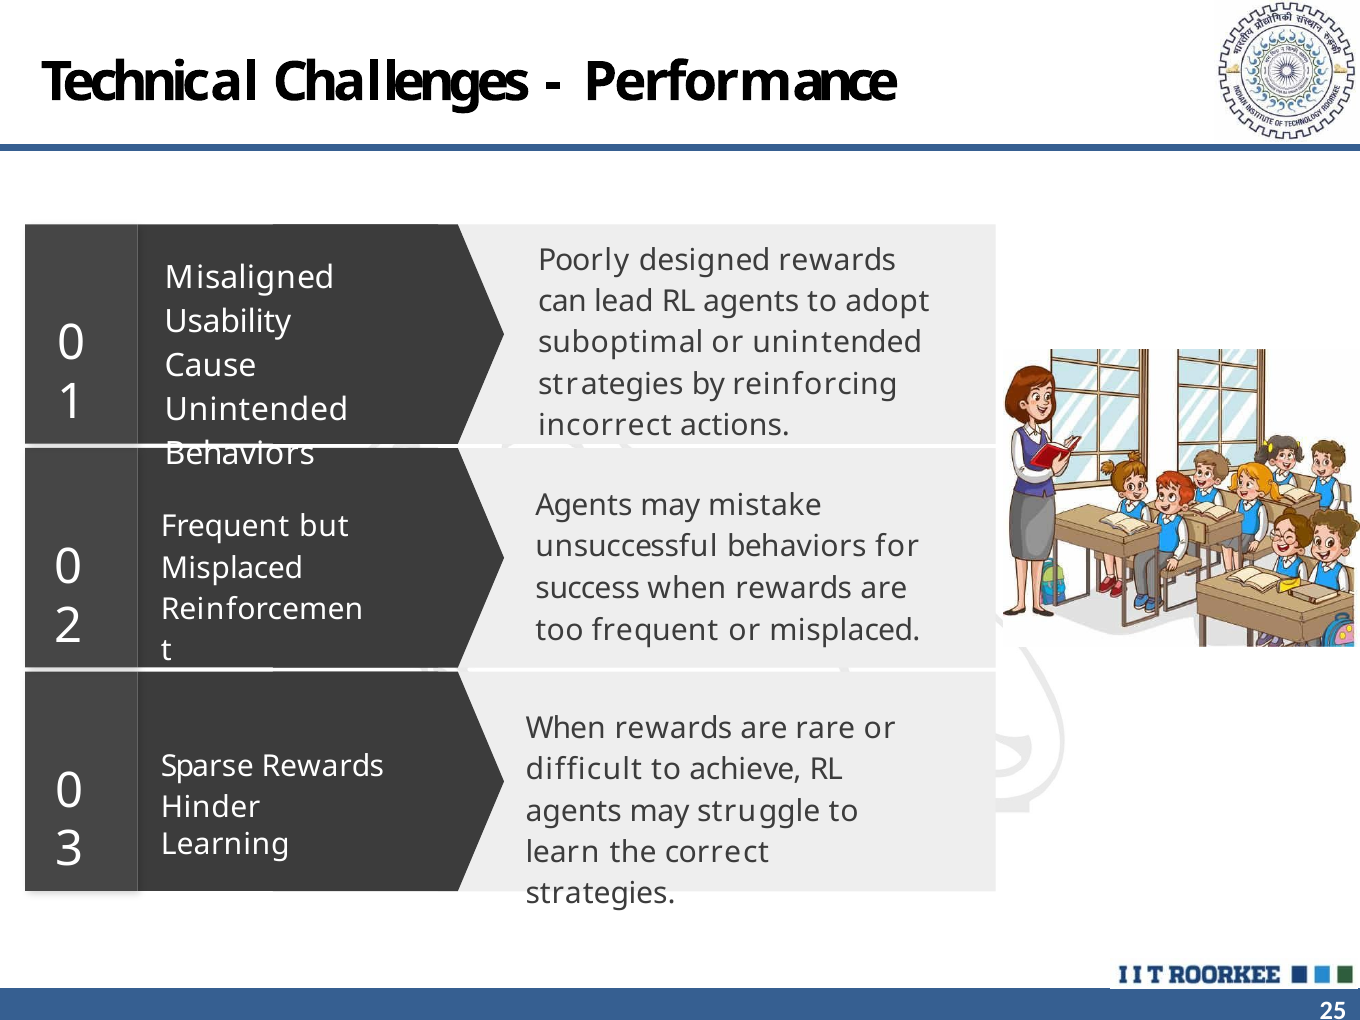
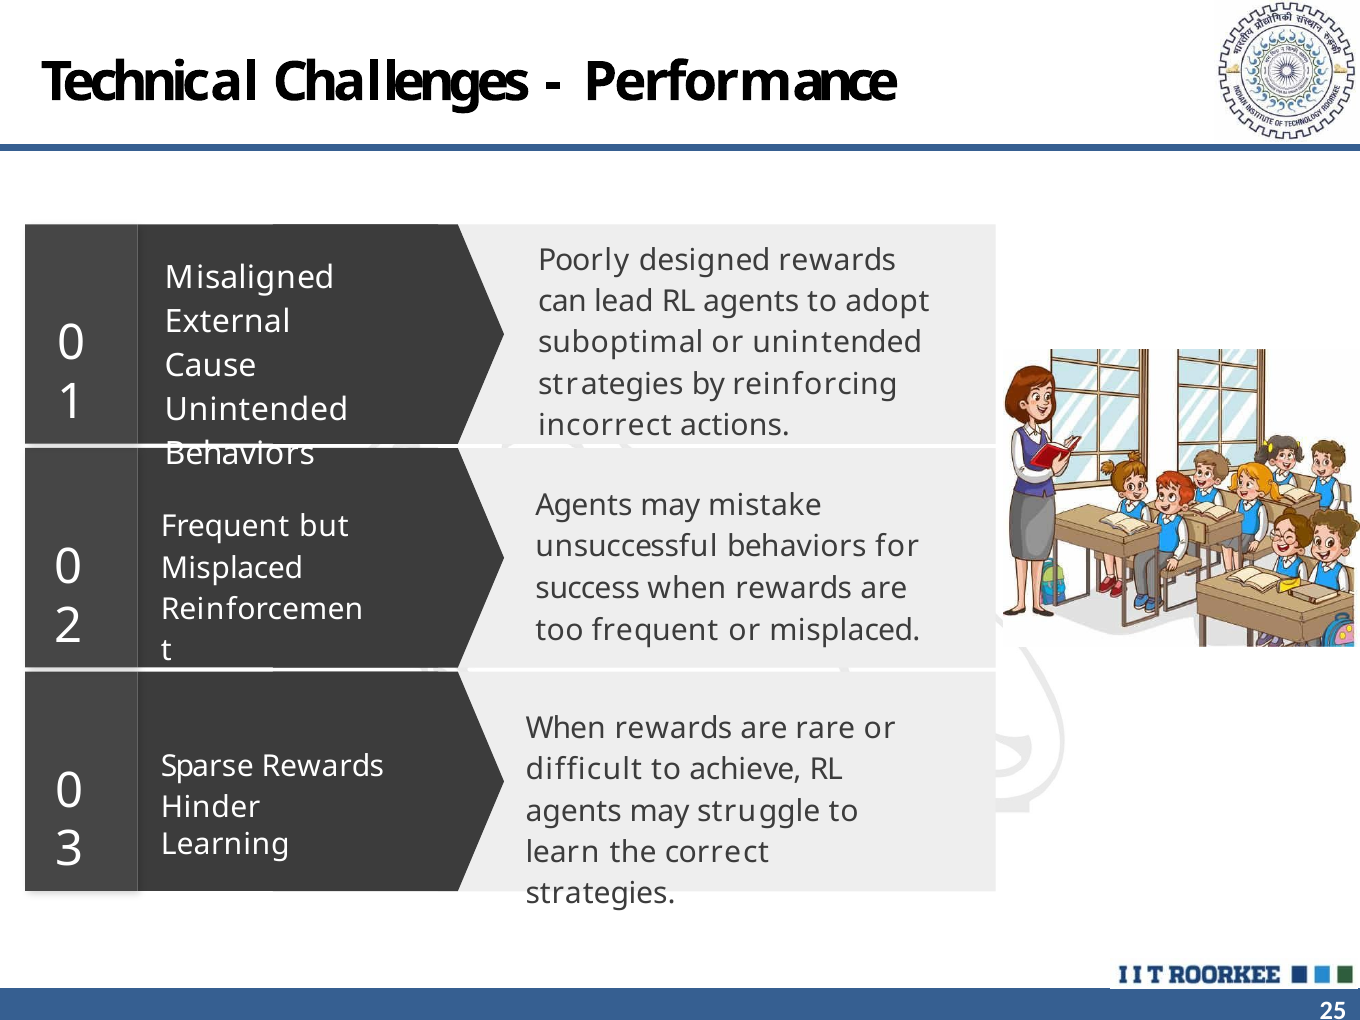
Usability: Usability -> External
